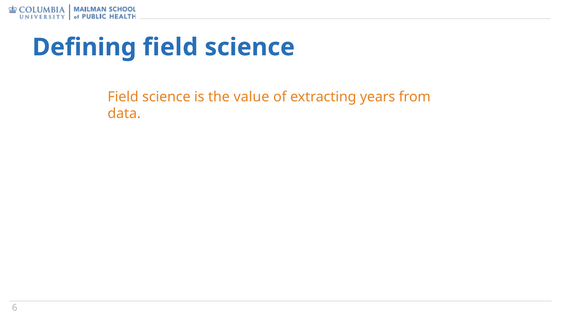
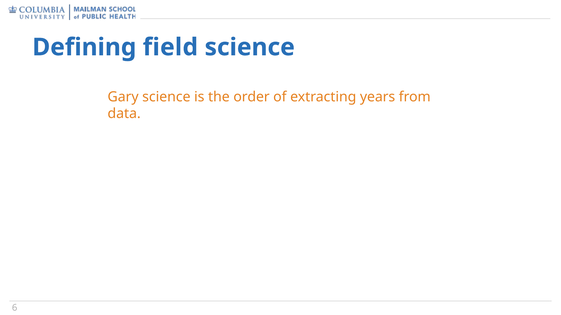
Field at (123, 97): Field -> Gary
value: value -> order
